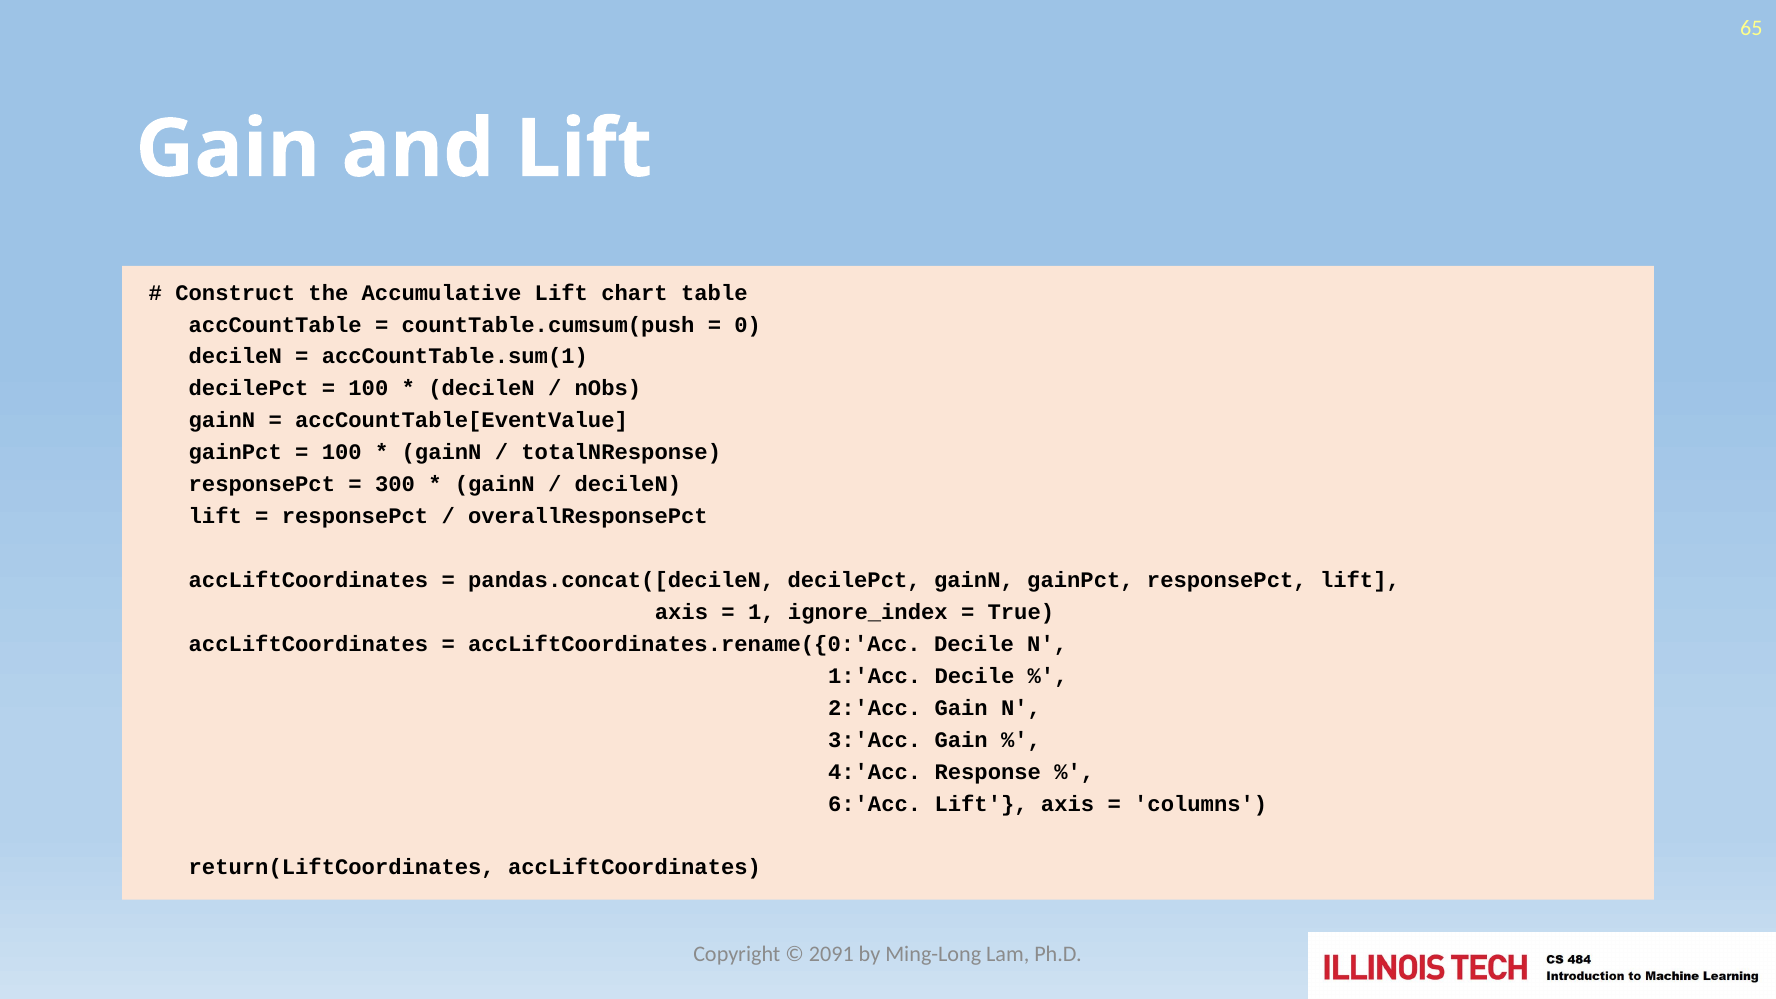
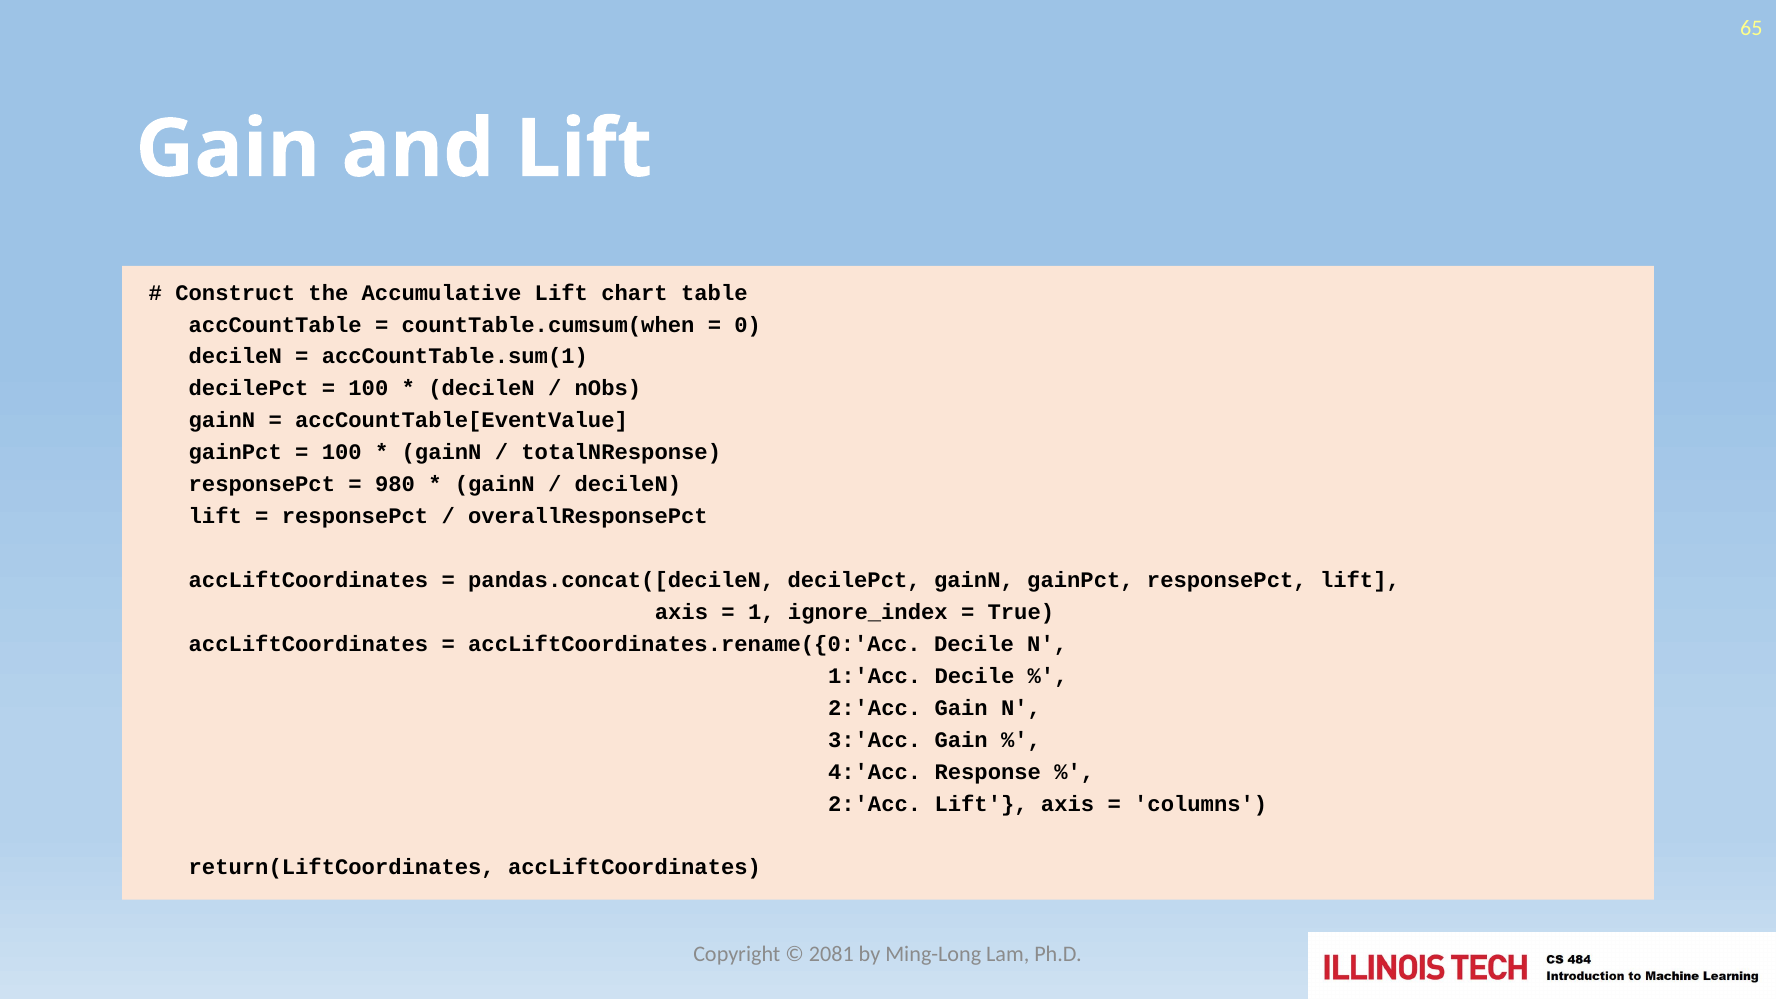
countTable.cumsum(push: countTable.cumsum(push -> countTable.cumsum(when
300: 300 -> 980
6:'Acc at (875, 804): 6:'Acc -> 2:'Acc
2091: 2091 -> 2081
